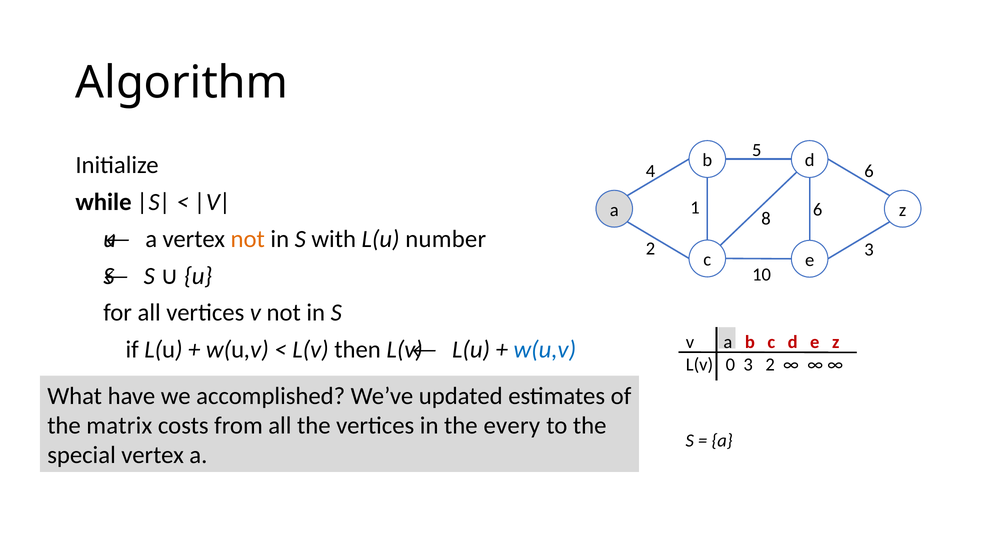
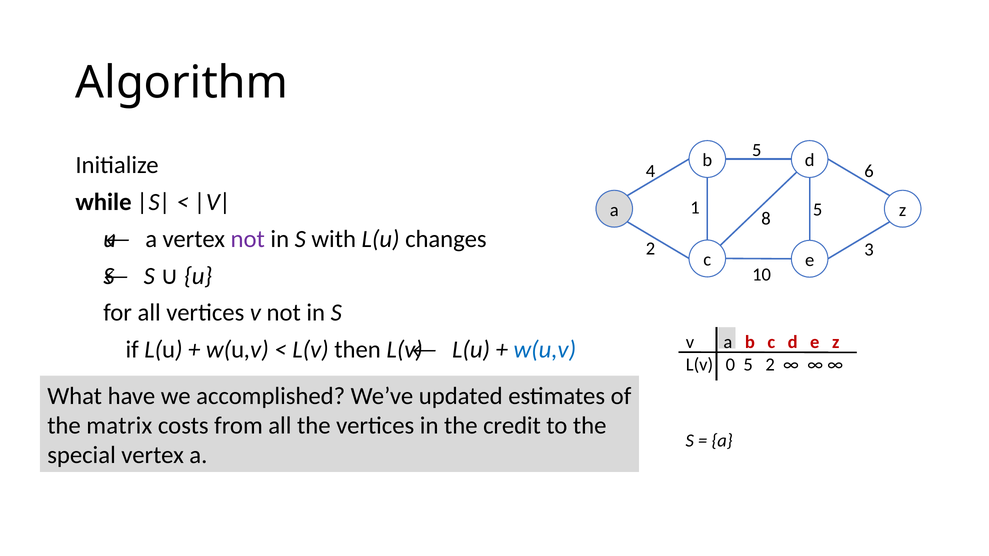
8 6: 6 -> 5
not at (248, 239) colour: orange -> purple
number: number -> changes
0 3: 3 -> 5
every: every -> credit
